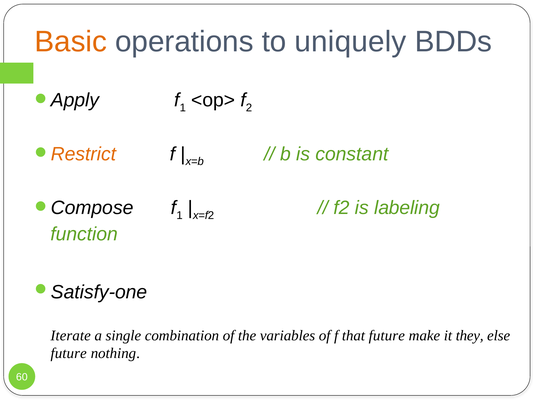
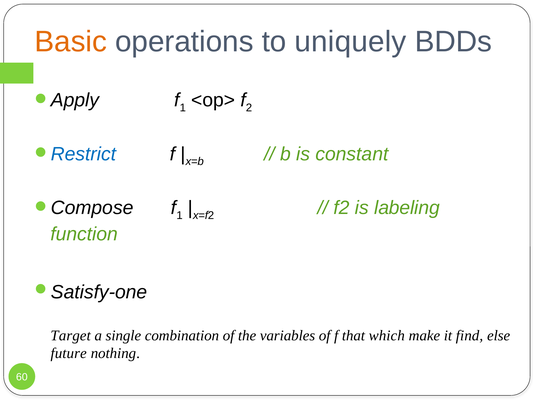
Restrict colour: orange -> blue
Iterate: Iterate -> Target
that future: future -> which
they: they -> find
